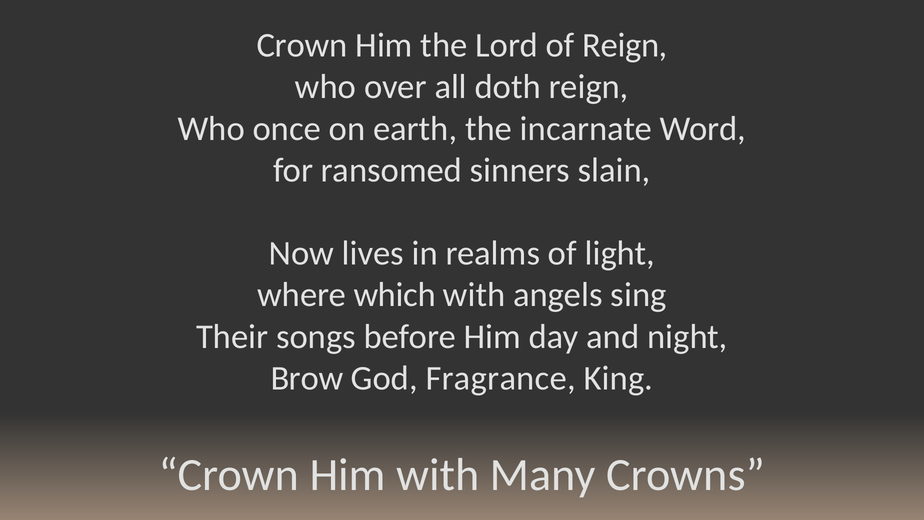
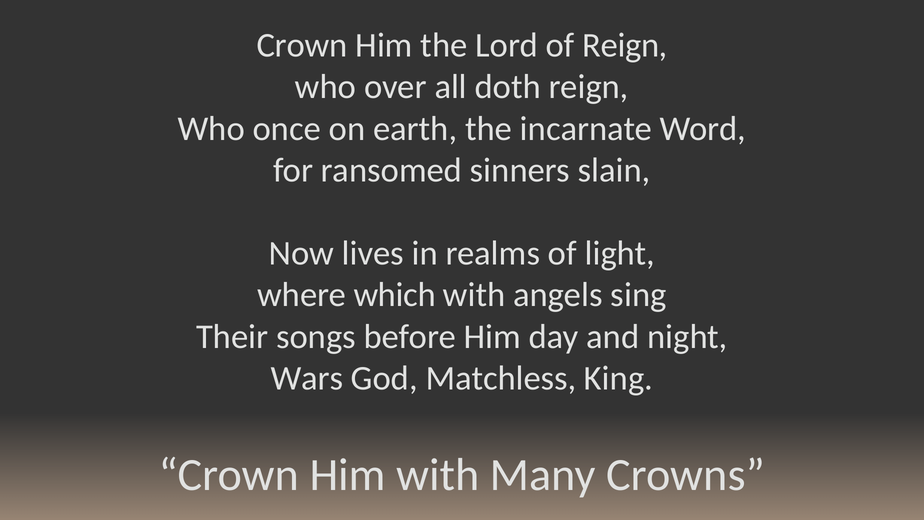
Brow: Brow -> Wars
Fragrance: Fragrance -> Matchless
